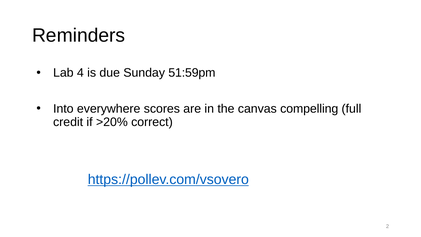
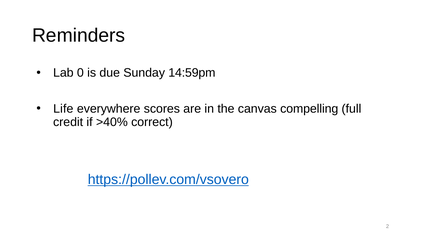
4: 4 -> 0
51:59pm: 51:59pm -> 14:59pm
Into: Into -> Life
>20%: >20% -> >40%
